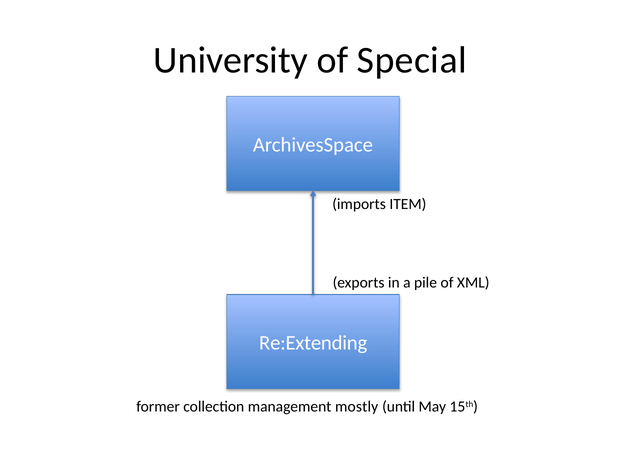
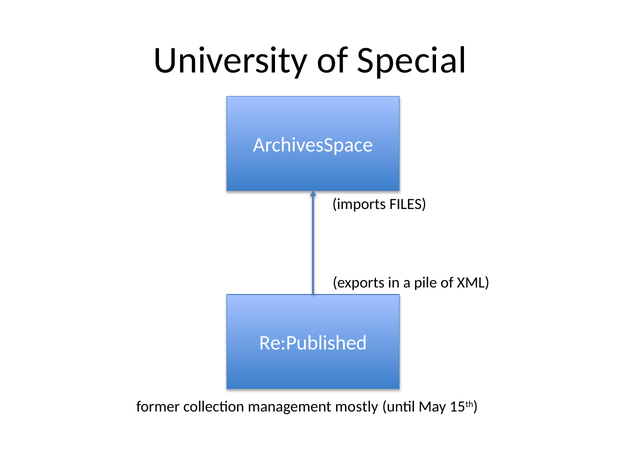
ITEM: ITEM -> FILES
Re:Extending: Re:Extending -> Re:Published
